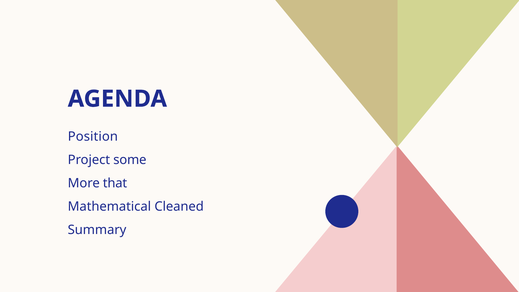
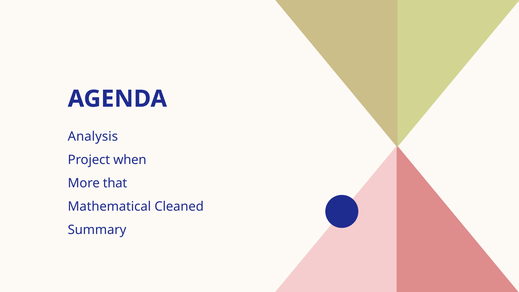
Position: Position -> Analysis
some: some -> when
